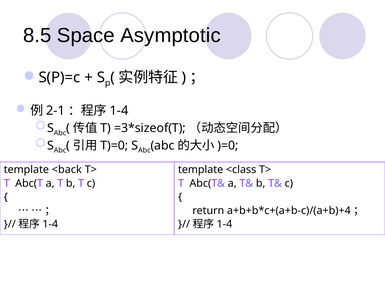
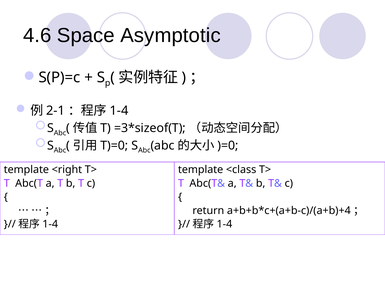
8.5: 8.5 -> 4.6
<back: <back -> <right
